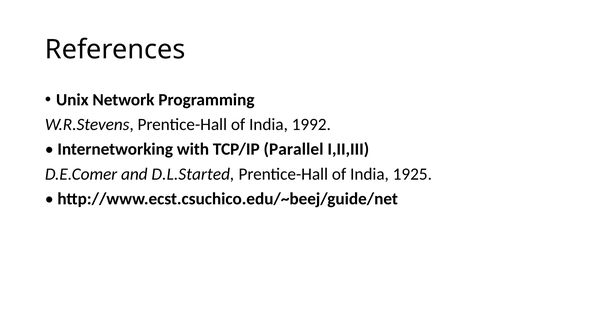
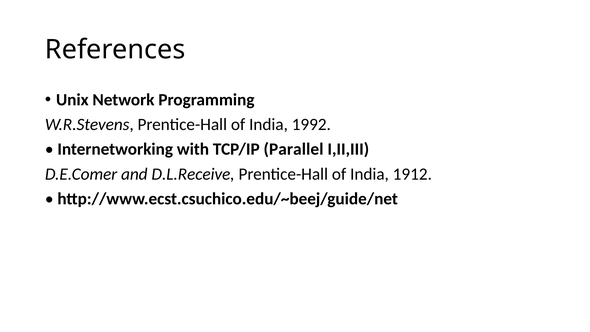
D.L.Started: D.L.Started -> D.L.Receive
1925: 1925 -> 1912
